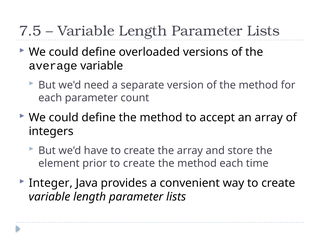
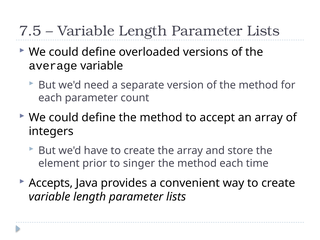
prior to create: create -> singer
Integer: Integer -> Accepts
